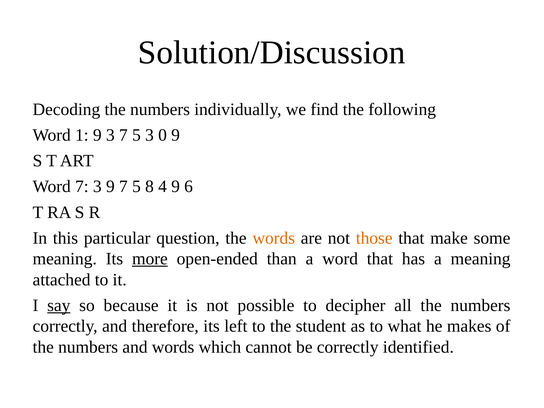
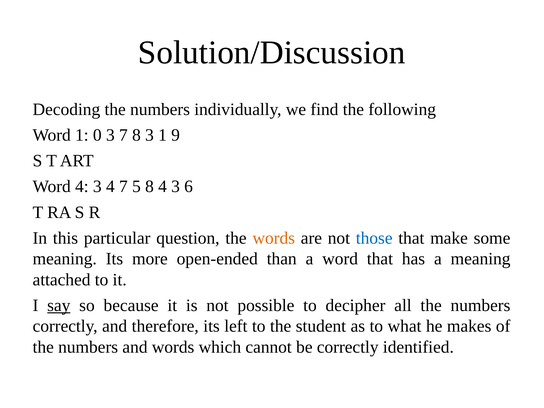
1 9: 9 -> 0
3 7 5: 5 -> 8
3 0: 0 -> 1
Word 7: 7 -> 4
3 9: 9 -> 4
8 4 9: 9 -> 3
those colour: orange -> blue
more underline: present -> none
